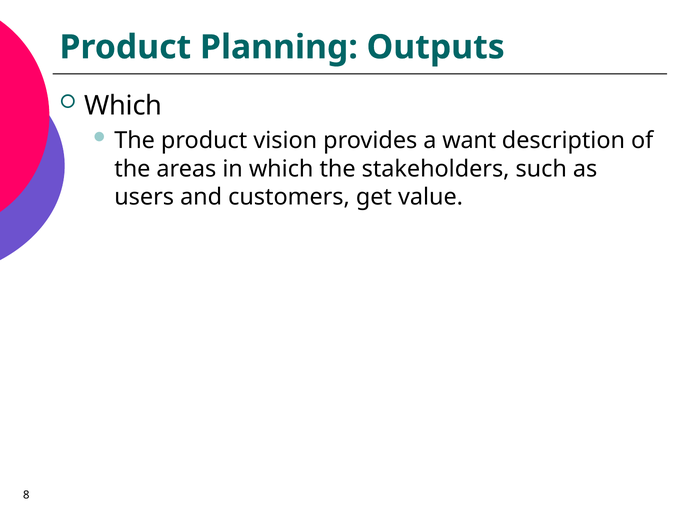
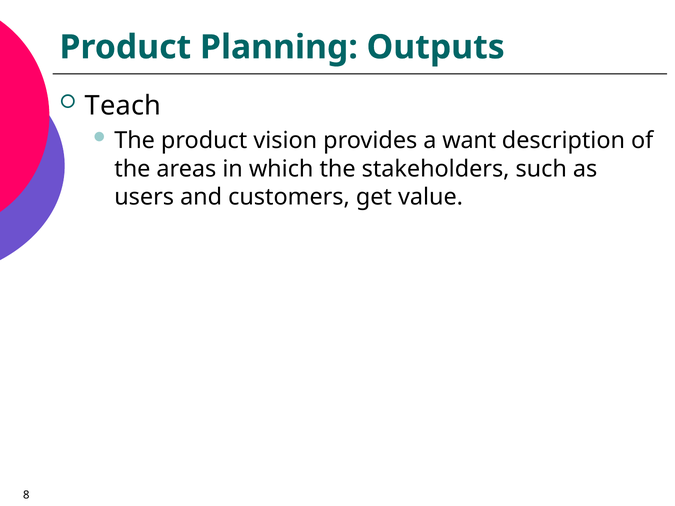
Which at (123, 106): Which -> Teach
